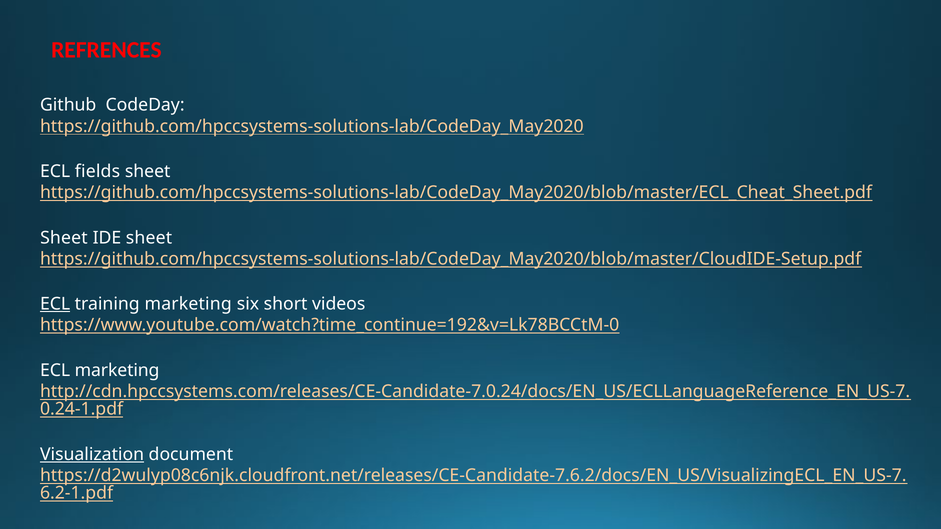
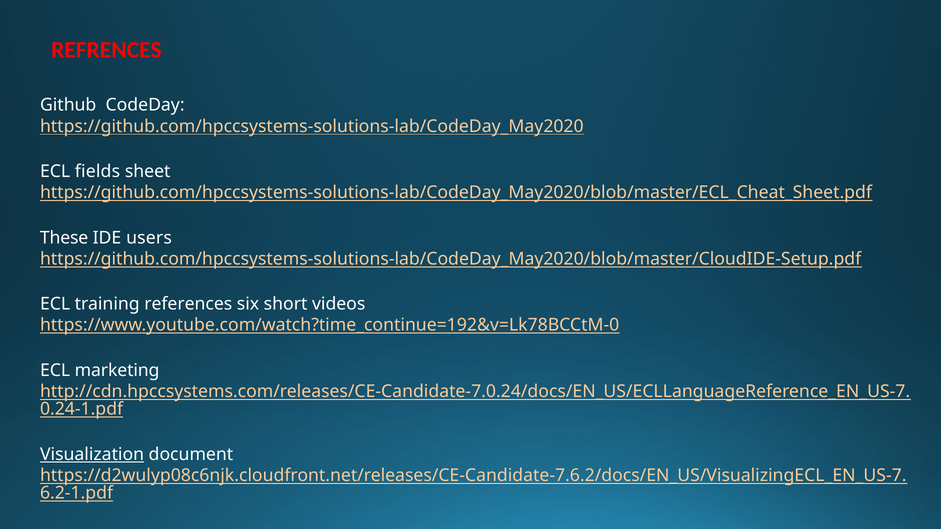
Sheet at (64, 238): Sheet -> These
IDE sheet: sheet -> users
ECL at (55, 304) underline: present -> none
training marketing: marketing -> references
